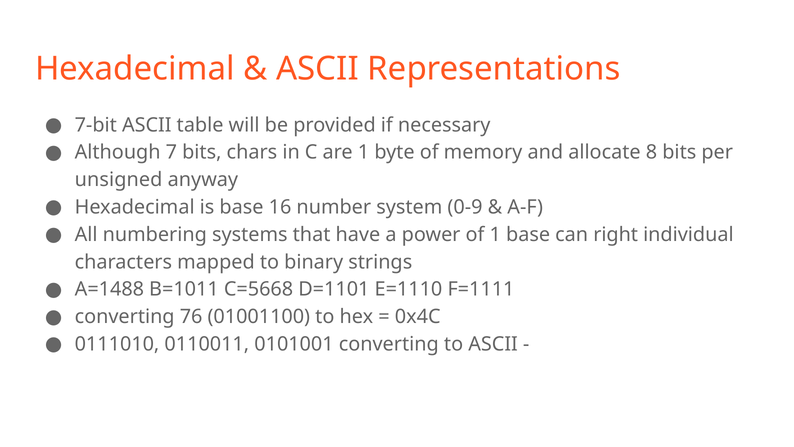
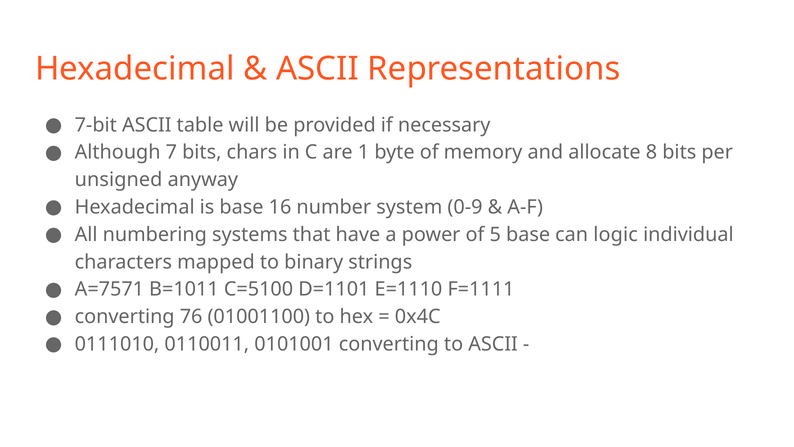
of 1: 1 -> 5
right: right -> logic
A=1488: A=1488 -> A=7571
C=5668: C=5668 -> C=5100
